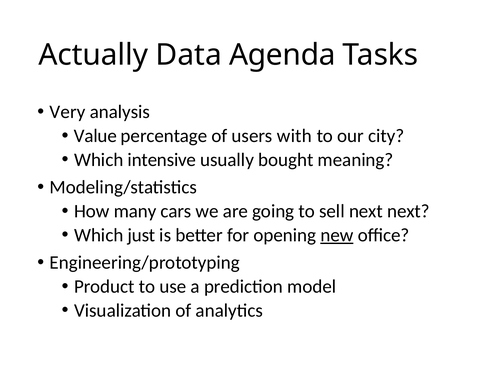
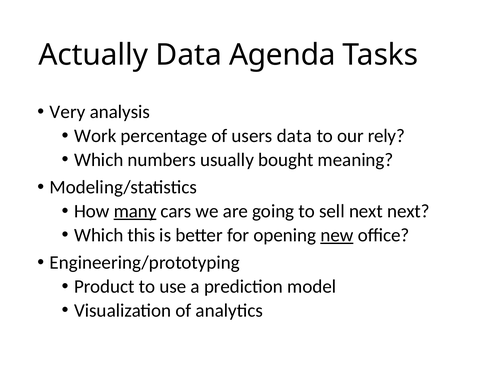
Value: Value -> Work
users with: with -> data
city: city -> rely
intensive: intensive -> numbers
many underline: none -> present
just: just -> this
